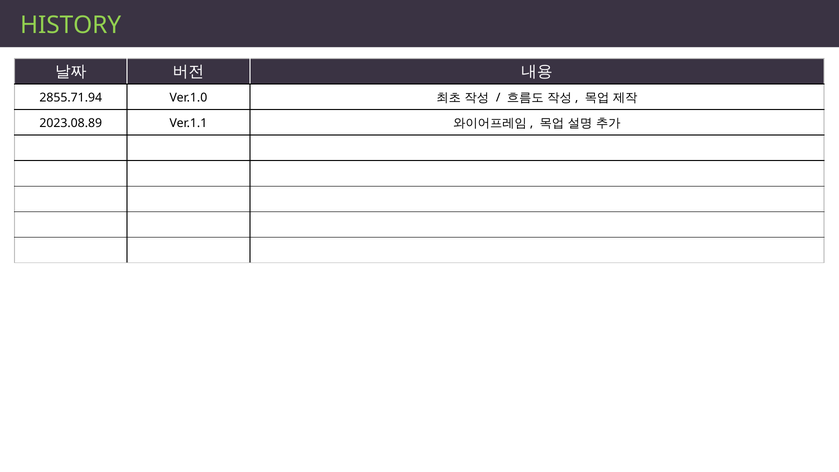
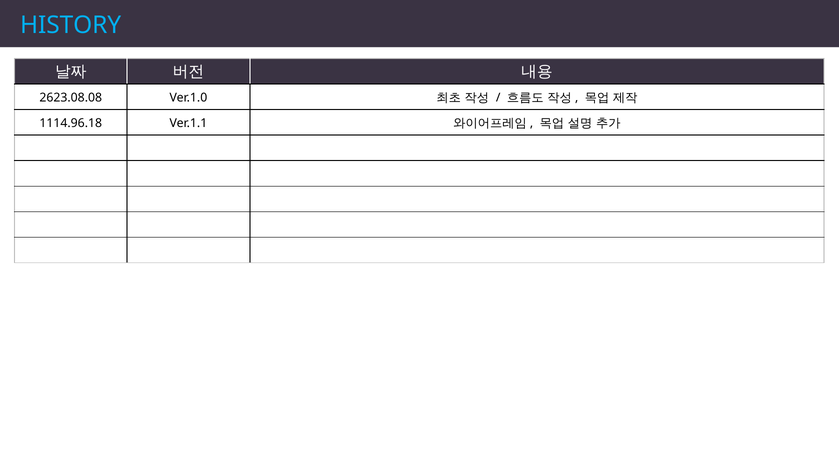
HISTORY colour: light green -> light blue
2855.71.94: 2855.71.94 -> 2623.08.08
2023.08.89: 2023.08.89 -> 1114.96.18
